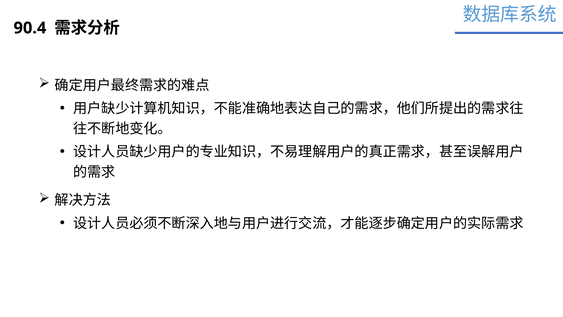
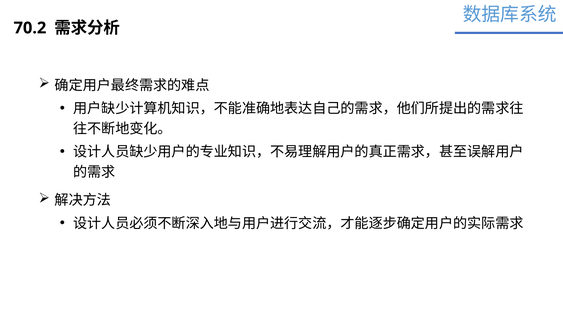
90.4: 90.4 -> 70.2
